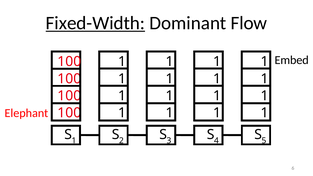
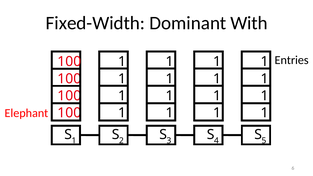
Fixed-Width underline: present -> none
Flow: Flow -> With
Embed: Embed -> Entries
